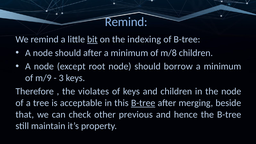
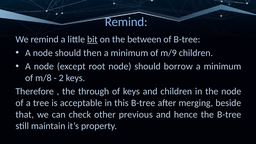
indexing: indexing -> between
should after: after -> then
m/8: m/8 -> m/9
m/9: m/9 -> m/8
3: 3 -> 2
violates: violates -> through
B-tree at (143, 103) underline: present -> none
